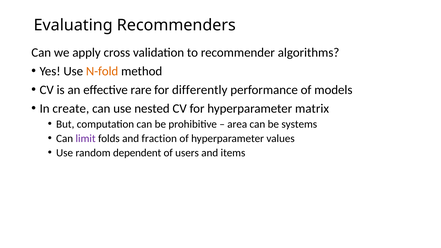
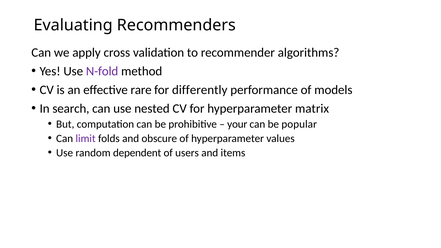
N-fold colour: orange -> purple
create: create -> search
area: area -> your
systems: systems -> popular
fraction: fraction -> obscure
